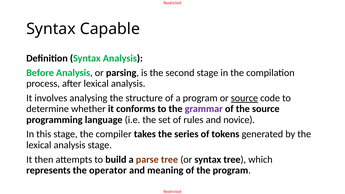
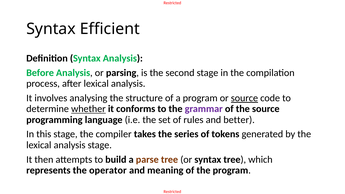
Capable: Capable -> Efficient
whether underline: none -> present
novice: novice -> better
